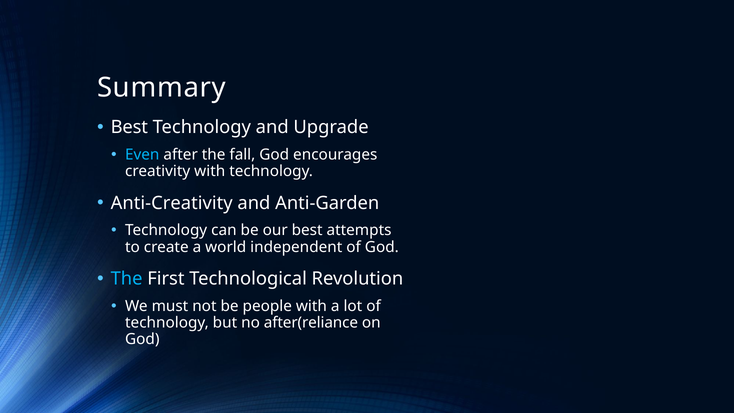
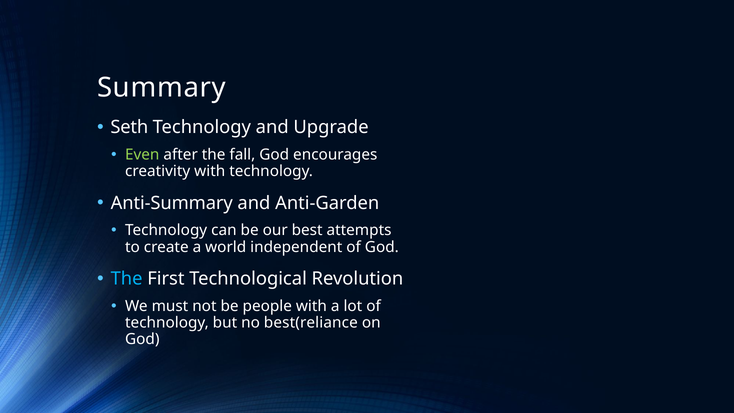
Best at (129, 127): Best -> Seth
Even colour: light blue -> light green
Anti-Creativity: Anti-Creativity -> Anti-Summary
after(reliance: after(reliance -> best(reliance
